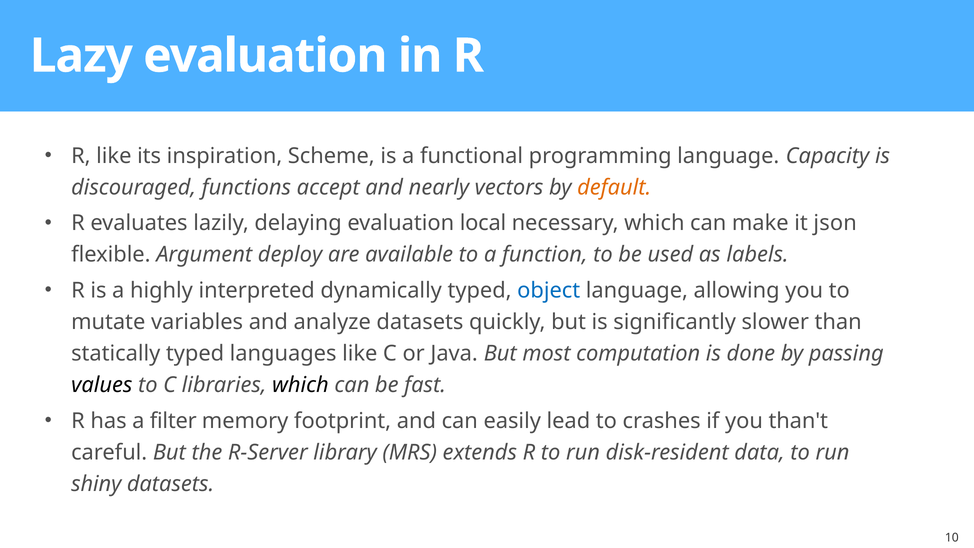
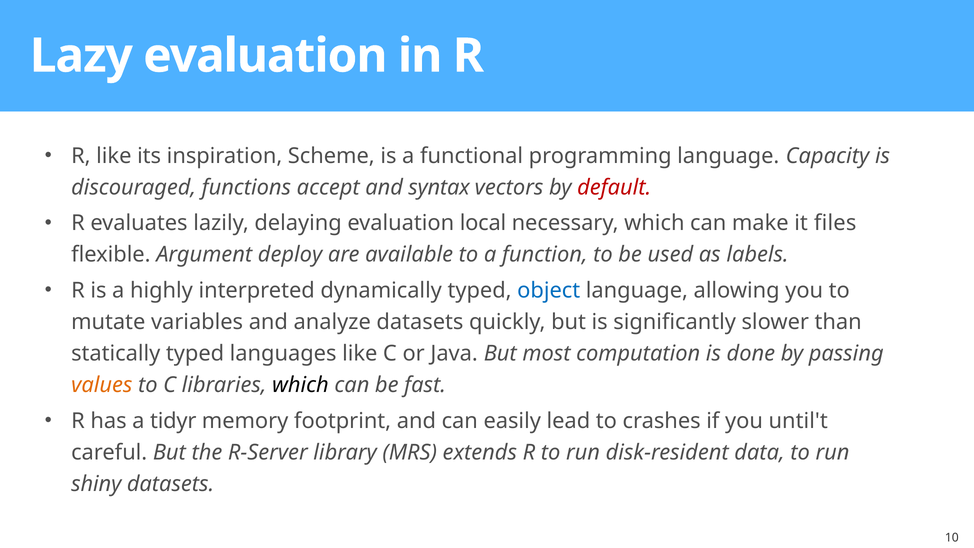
nearly: nearly -> syntax
default colour: orange -> red
json: json -> files
values colour: black -> orange
filter: filter -> tidyr
than't: than't -> until't
